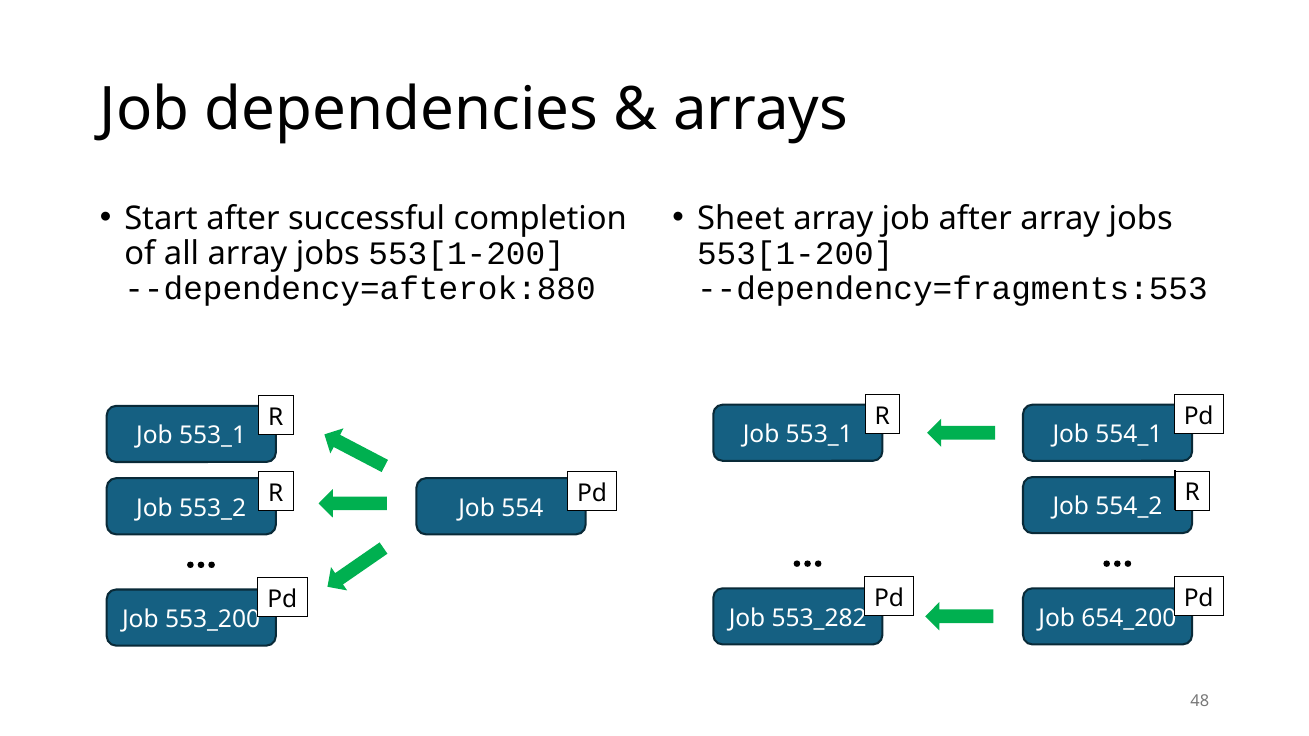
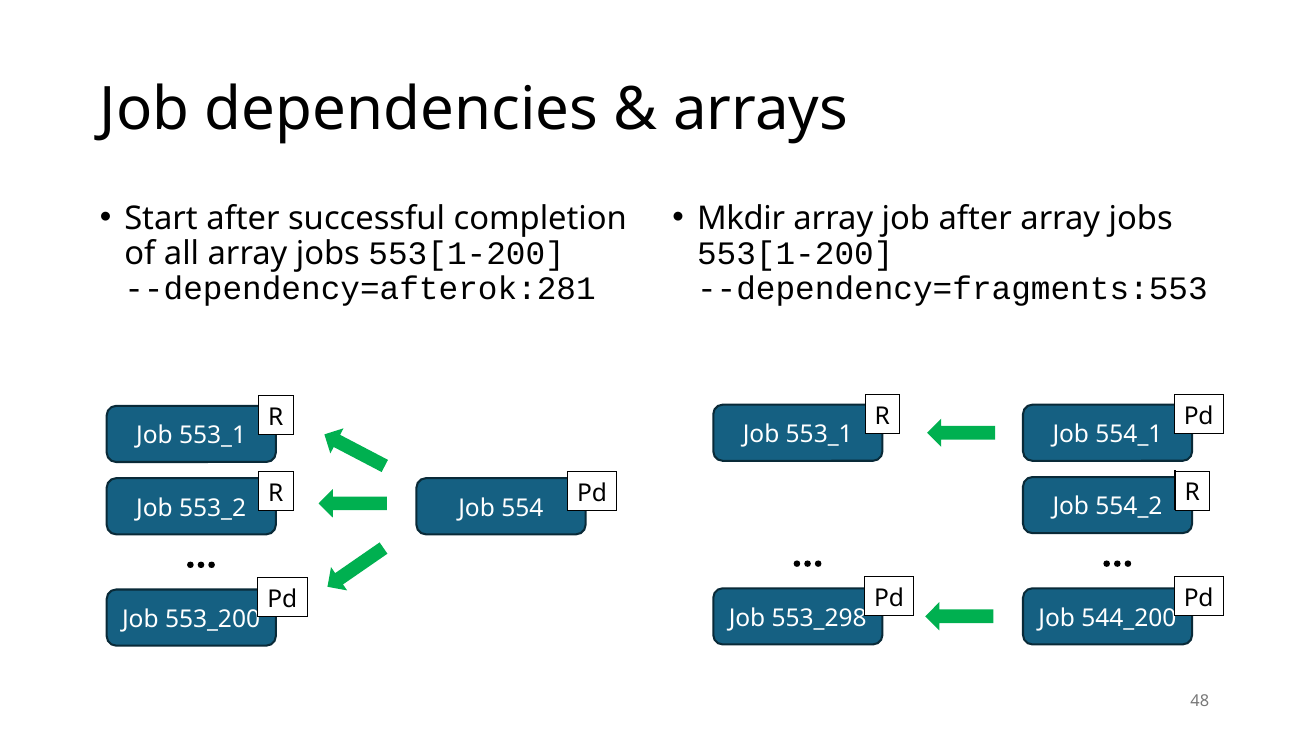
Sheet: Sheet -> Mkdir
--dependency=afterok:880: --dependency=afterok:880 -> --dependency=afterok:281
553_282: 553_282 -> 553_298
654_200: 654_200 -> 544_200
